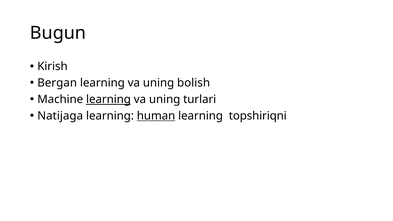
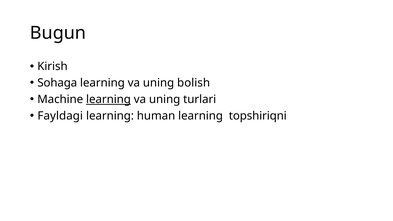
Bergan: Bergan -> Sohaga
Natijaga: Natijaga -> Fayldagi
human underline: present -> none
